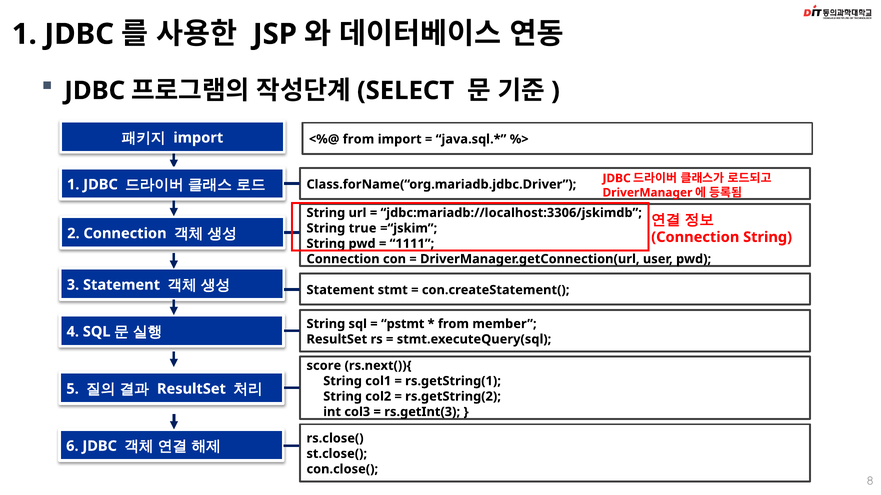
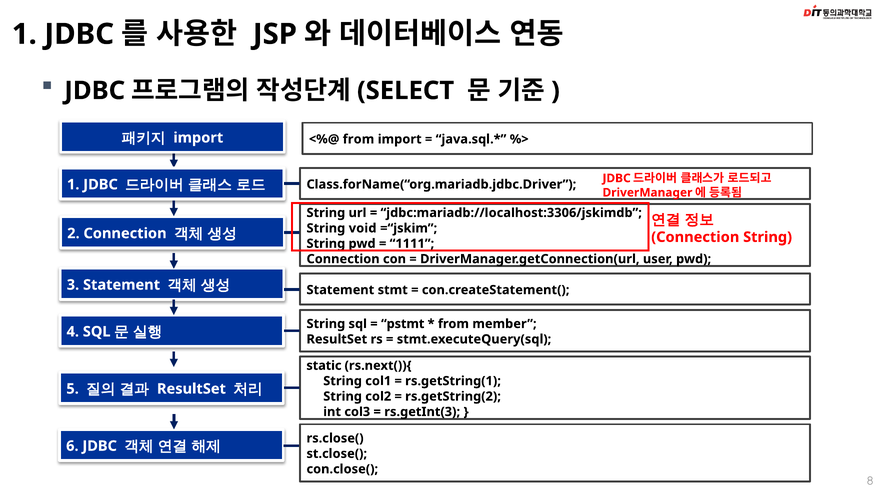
true: true -> void
score: score -> static
